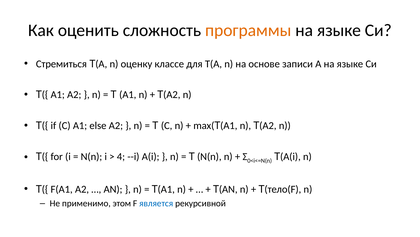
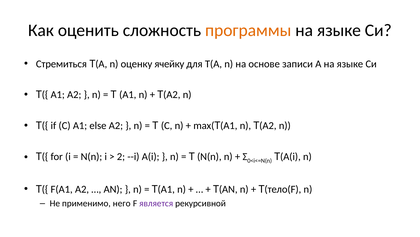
классе: классе -> ячейку
4: 4 -> 2
этом: этом -> него
является colour: blue -> purple
